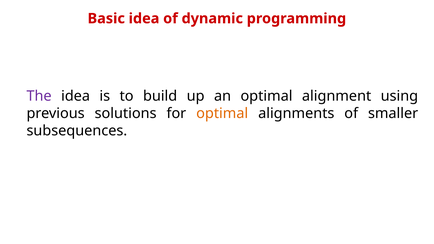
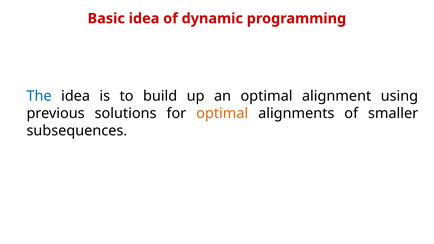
The colour: purple -> blue
